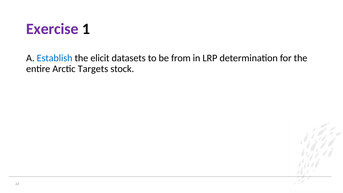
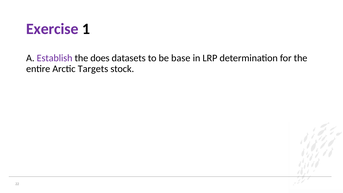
Establish colour: blue -> purple
elicit: elicit -> does
from: from -> base
